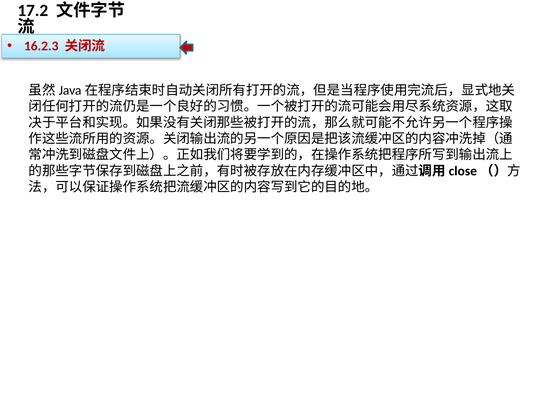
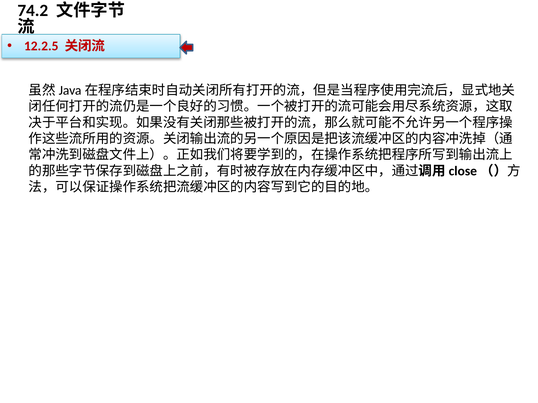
17.2: 17.2 -> 74.2
16.2.3: 16.2.3 -> 12.2.5
